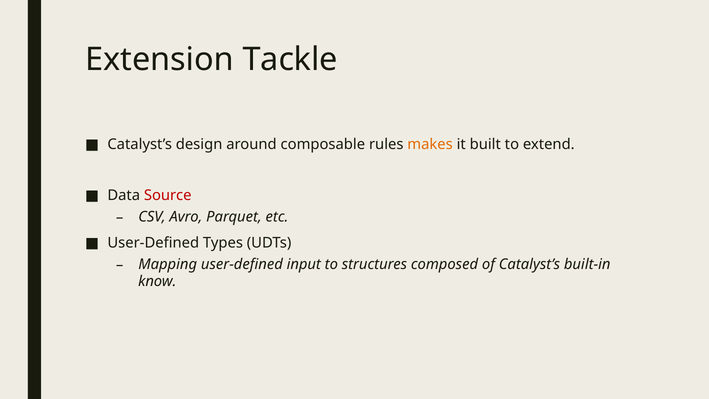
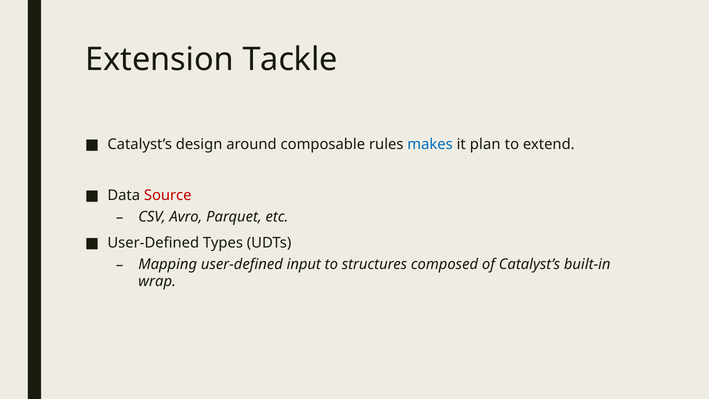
makes colour: orange -> blue
built: built -> plan
know: know -> wrap
